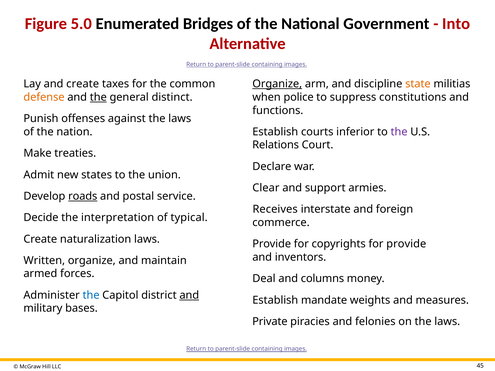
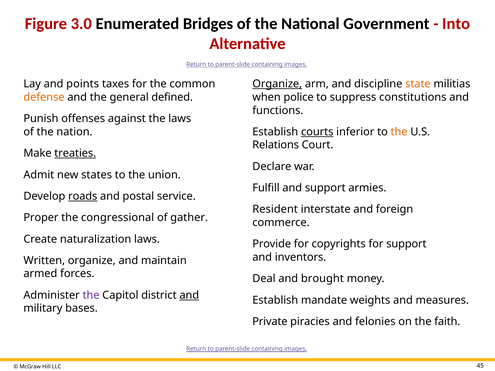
5.0: 5.0 -> 3.0
and create: create -> points
the at (98, 97) underline: present -> none
distinct: distinct -> defined
courts underline: none -> present
the at (399, 132) colour: purple -> orange
treaties underline: none -> present
Clear: Clear -> Fulfill
Receives: Receives -> Resident
Decide: Decide -> Proper
interpretation: interpretation -> congressional
typical: typical -> gather
for provide: provide -> support
columns: columns -> brought
the at (91, 295) colour: blue -> purple
on the laws: laws -> faith
